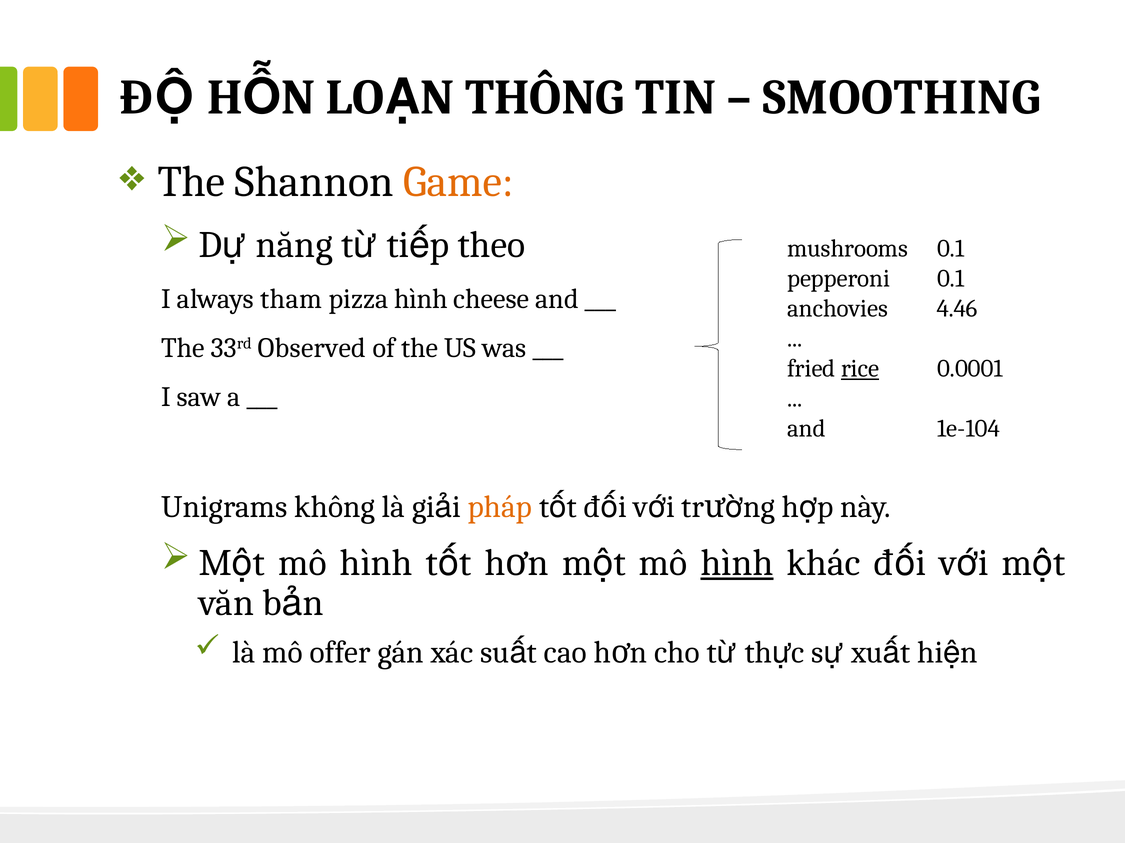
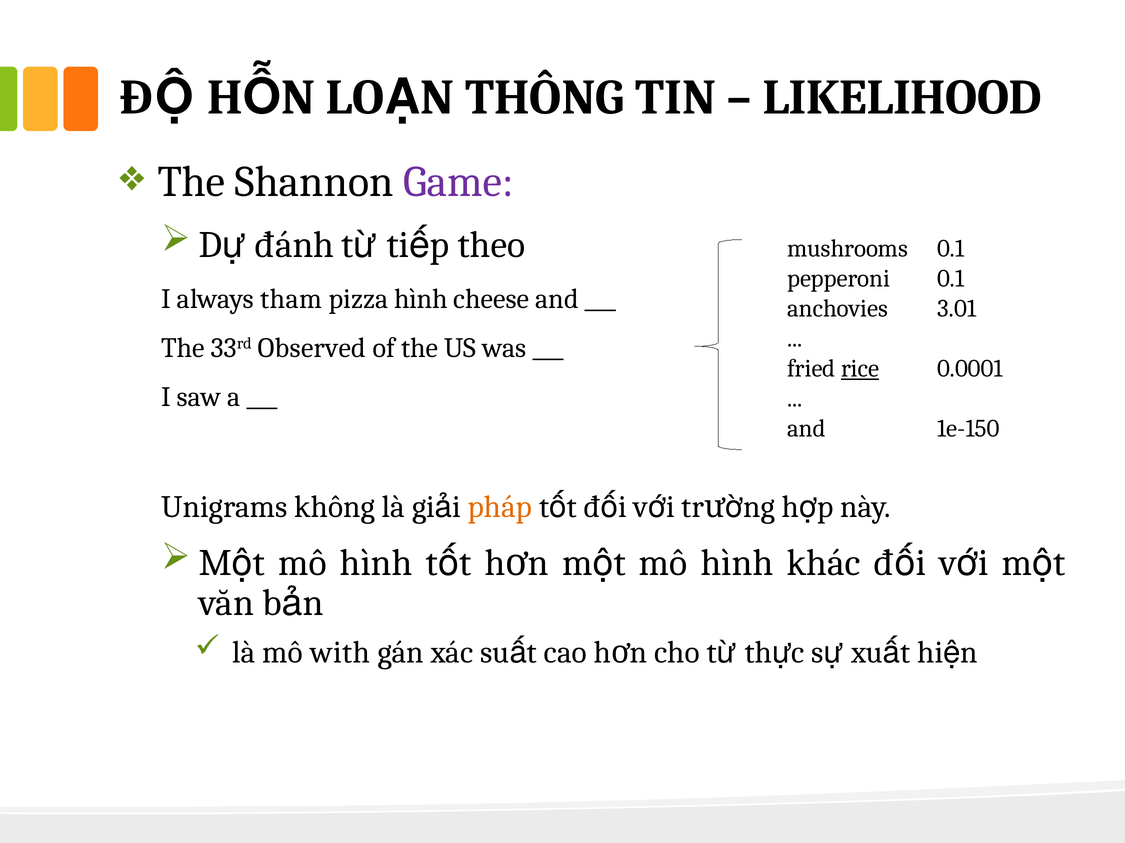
SMOOTHING: SMOOTHING -> LIKELIHOOD
Game colour: orange -> purple
năng: năng -> đánh
4.46: 4.46 -> 3.01
1e-104: 1e-104 -> 1e-150
hình at (737, 563) underline: present -> none
offer: offer -> with
